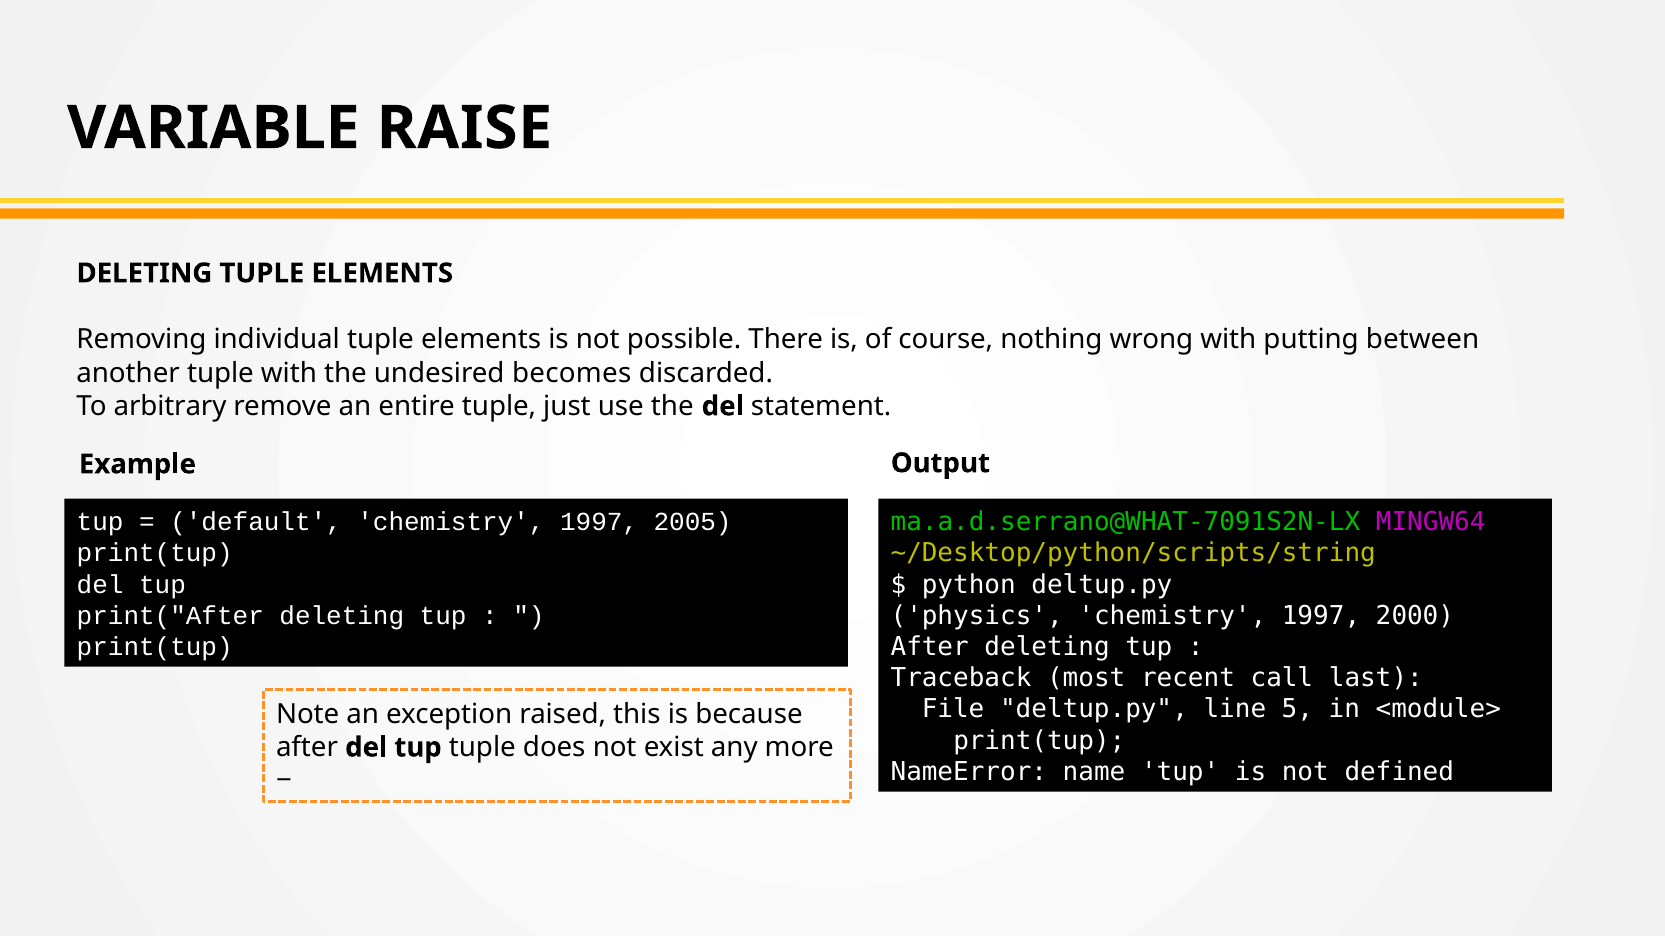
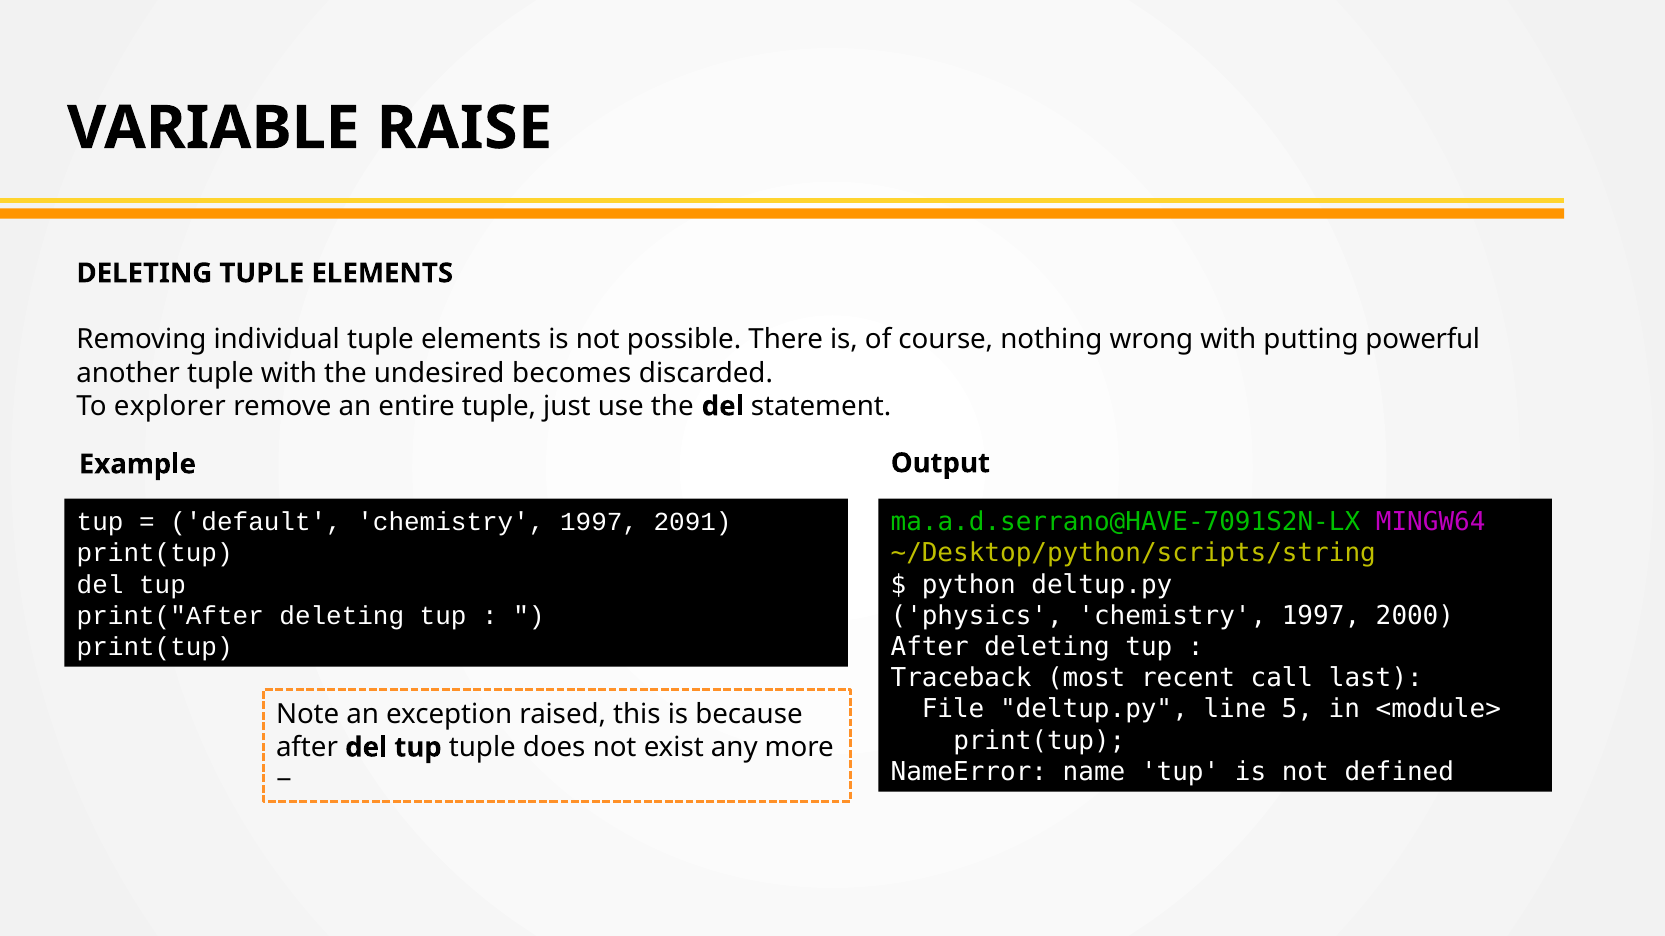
between: between -> powerful
arbitrary: arbitrary -> explorer
ma.a.d.serrano@WHAT-7091S2N-LX: ma.a.d.serrano@WHAT-7091S2N-LX -> ma.a.d.serrano@HAVE-7091S2N-LX
2005: 2005 -> 2091
